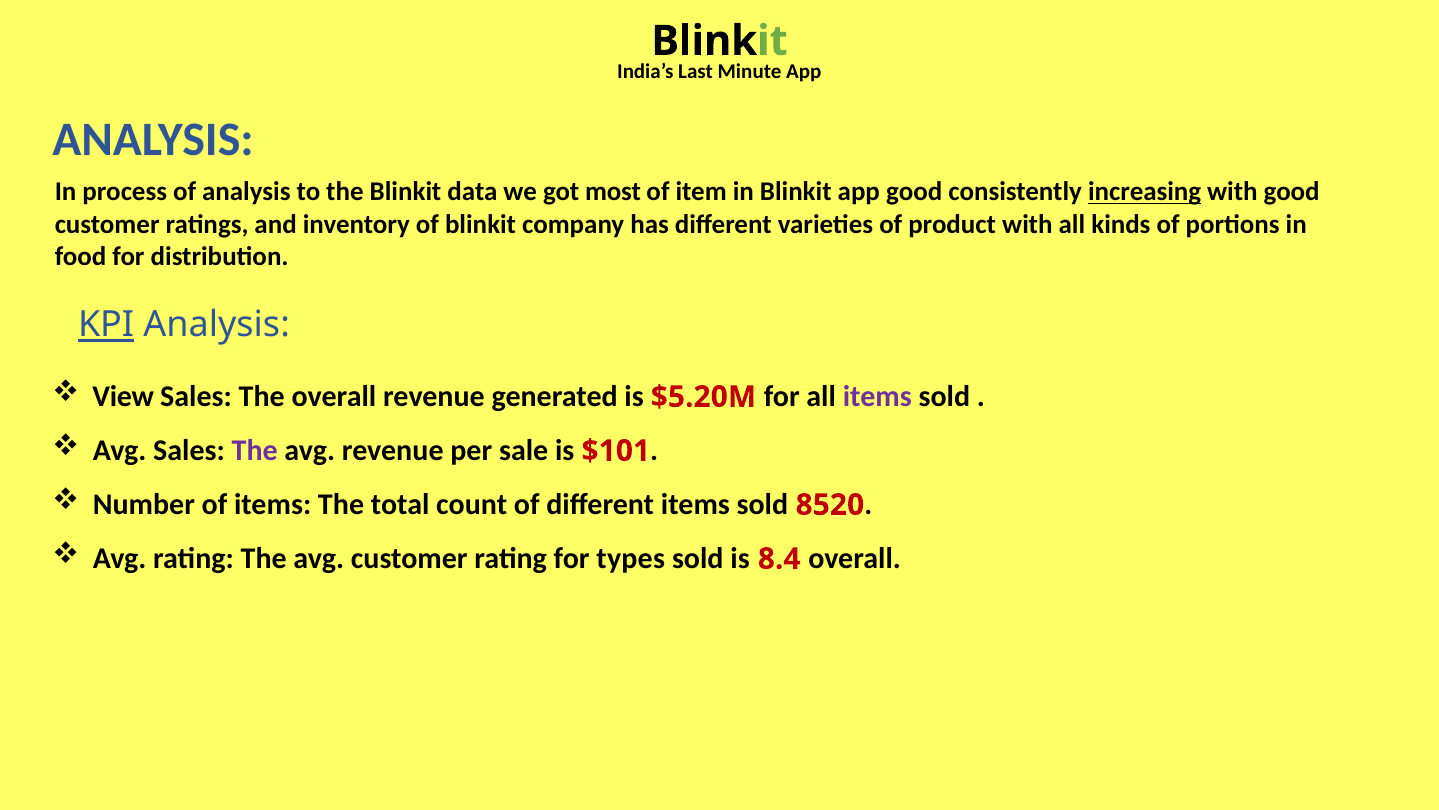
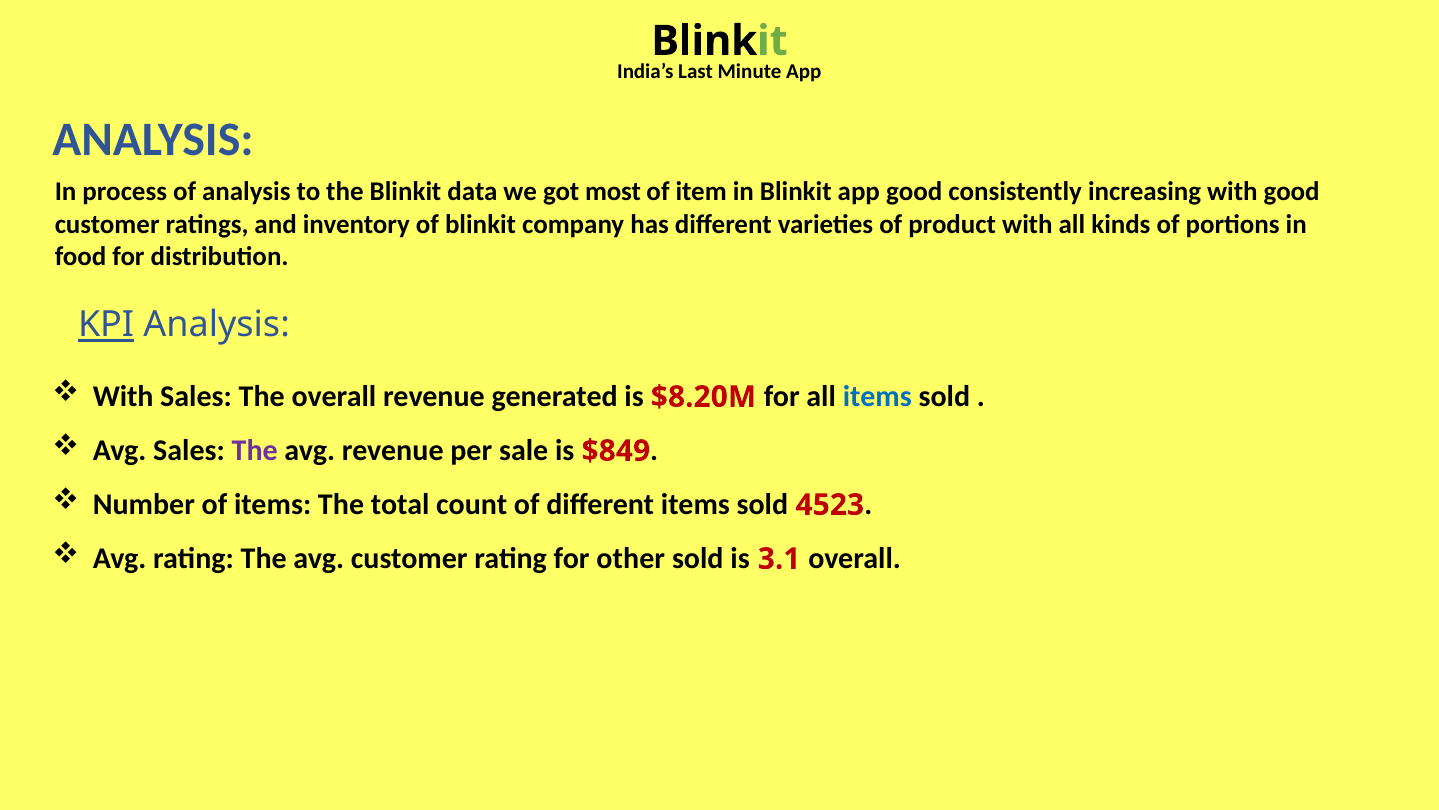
increasing underline: present -> none
View at (123, 397): View -> With
$5.20M: $5.20M -> $8.20M
items at (877, 397) colour: purple -> blue
$101: $101 -> $849
8520: 8520 -> 4523
types: types -> other
8.4: 8.4 -> 3.1
